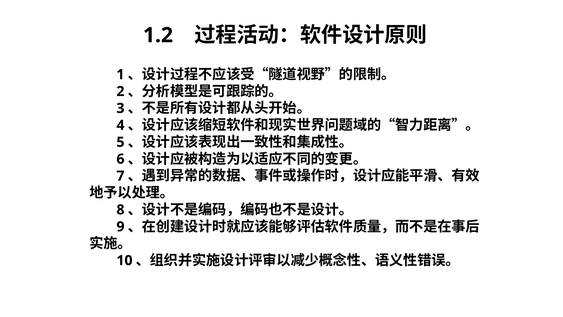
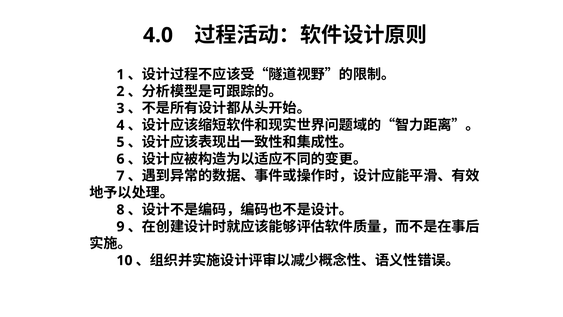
1.2: 1.2 -> 4.0
